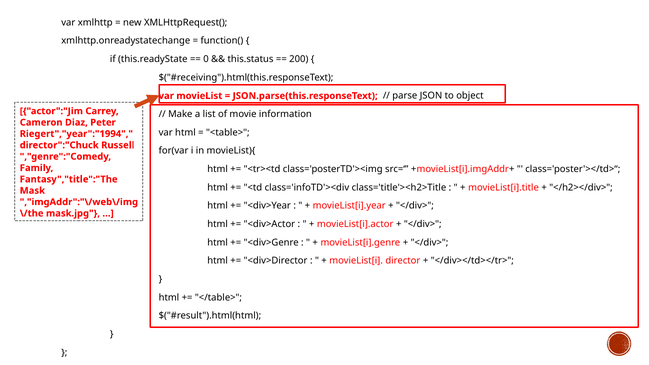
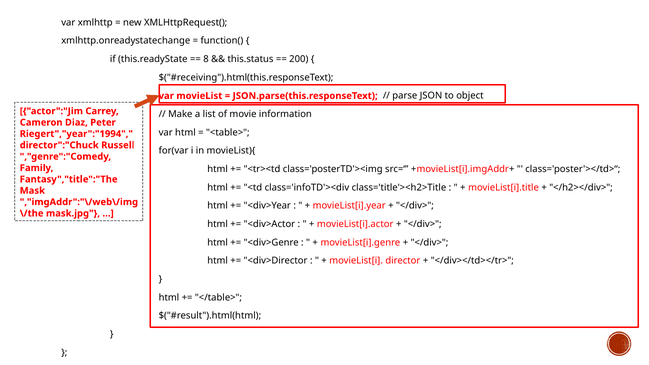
0: 0 -> 8
